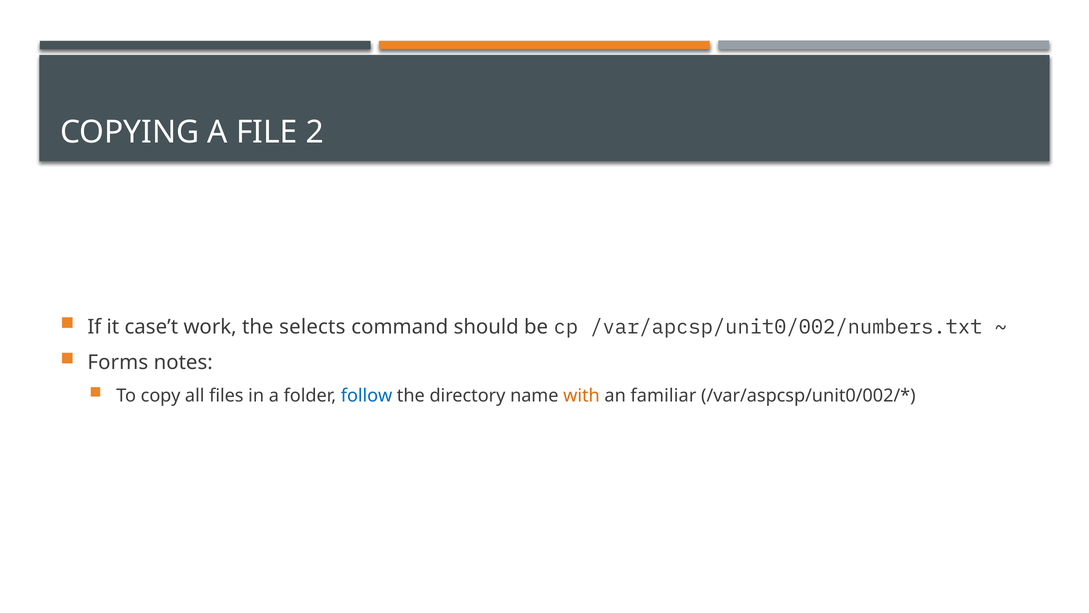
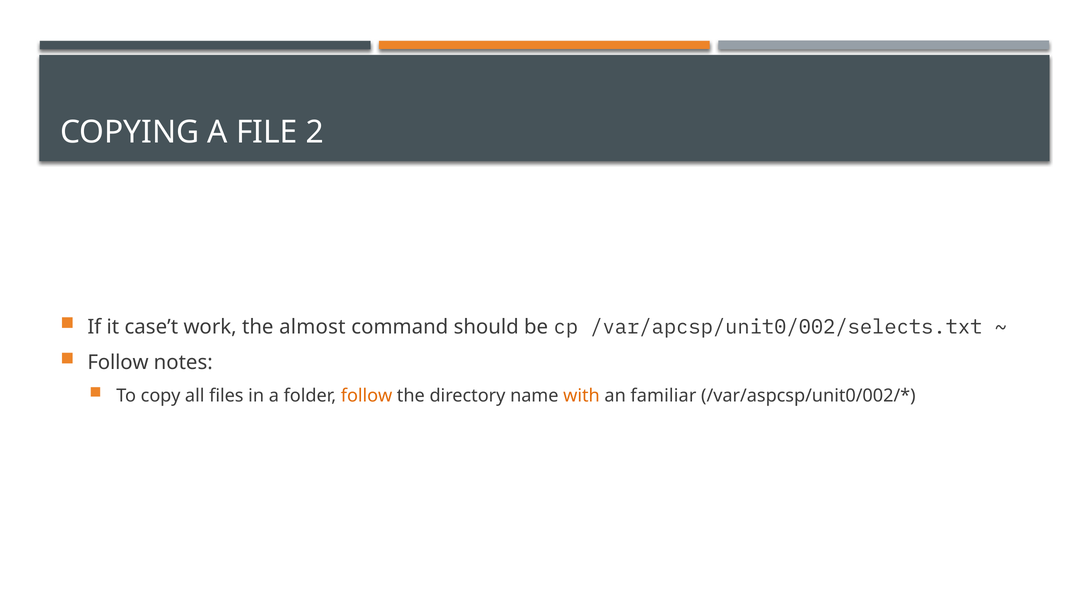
selects: selects -> almost
/var/apcsp/unit0/002/numbers.txt: /var/apcsp/unit0/002/numbers.txt -> /var/apcsp/unit0/002/selects.txt
Forms at (118, 362): Forms -> Follow
follow at (367, 395) colour: blue -> orange
